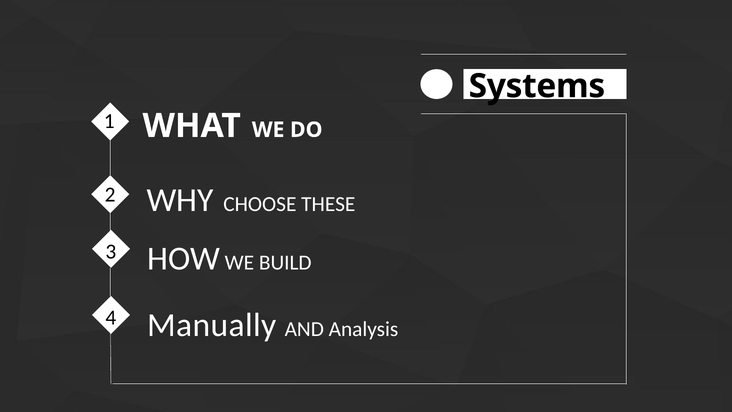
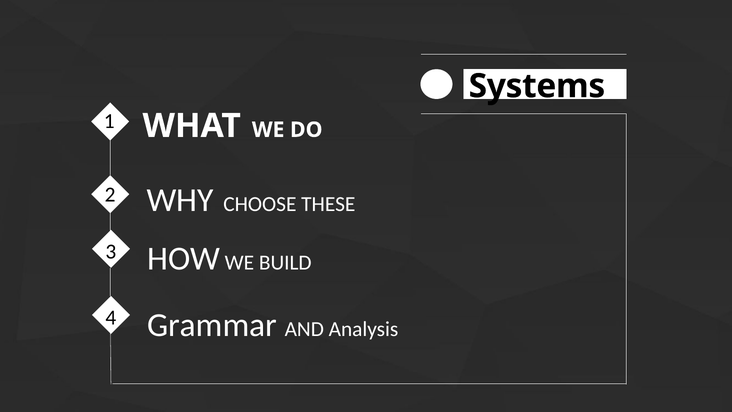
Manually: Manually -> Grammar
